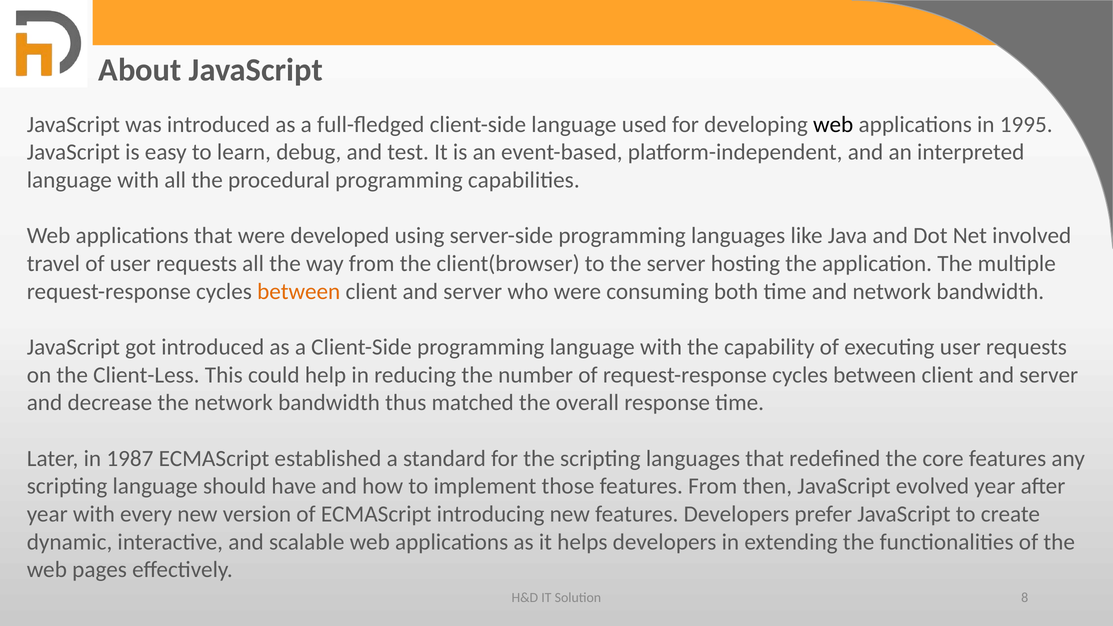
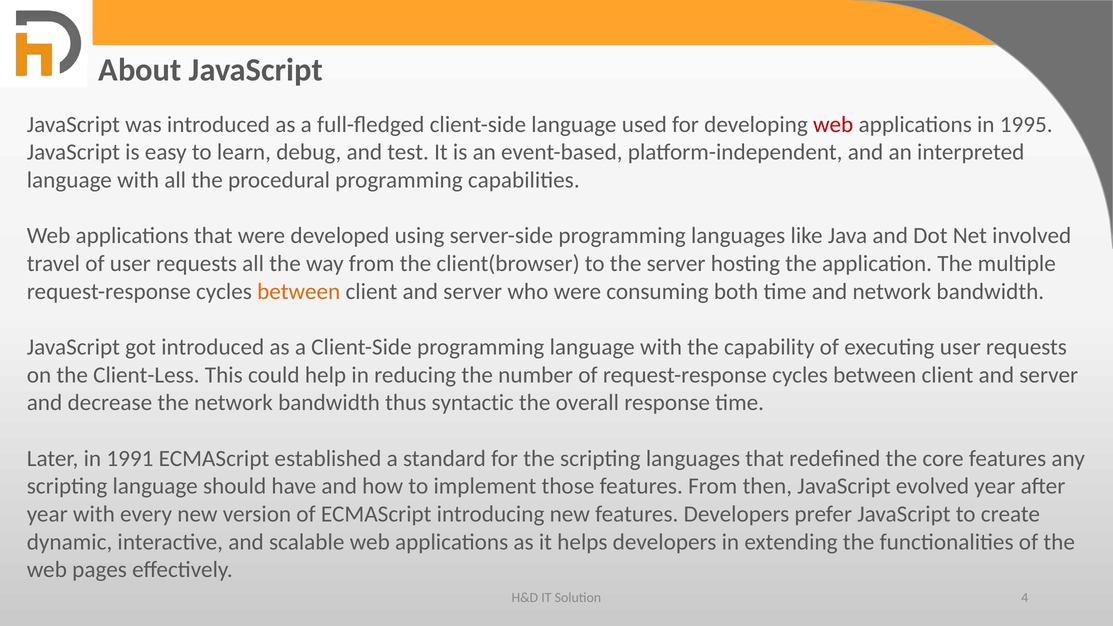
web at (833, 125) colour: black -> red
matched: matched -> syntactic
1987: 1987 -> 1991
8: 8 -> 4
